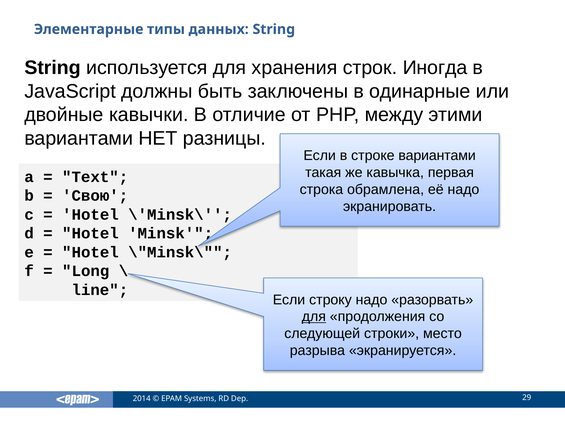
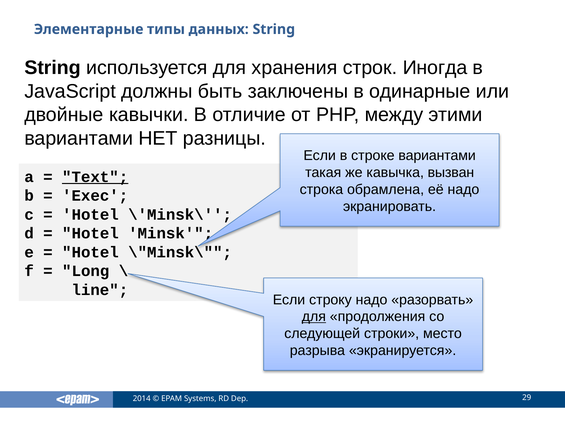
первая: первая -> вызван
Text underline: none -> present
Свою: Свою -> Exec
